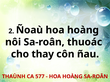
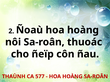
thay: thay -> ñeïp
